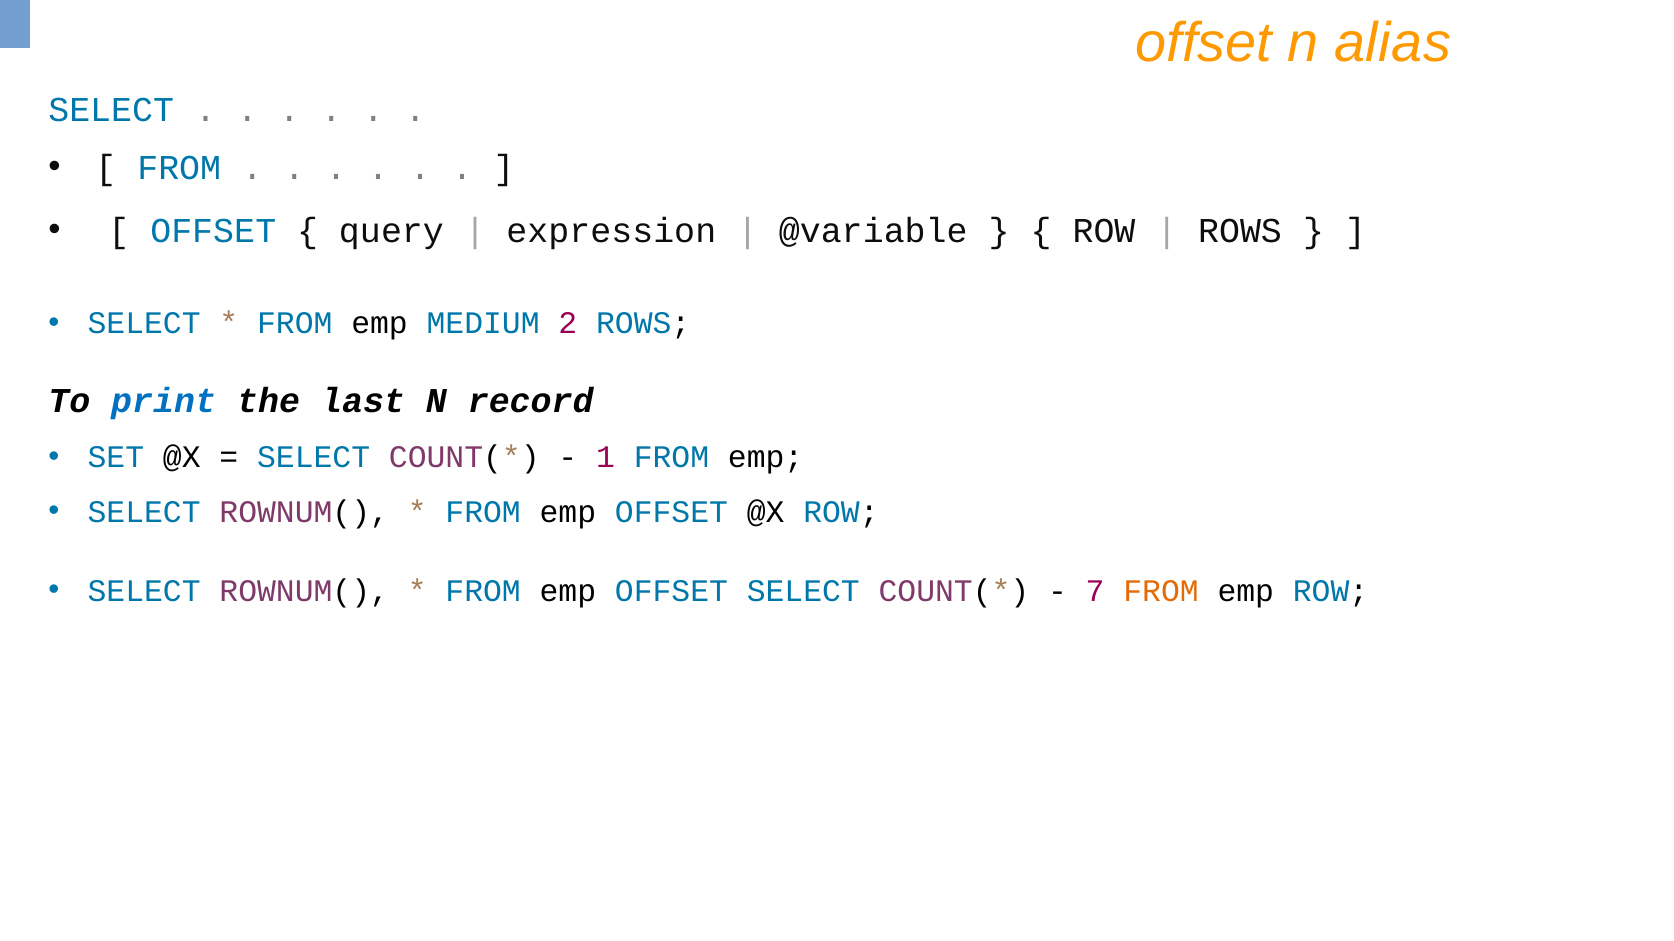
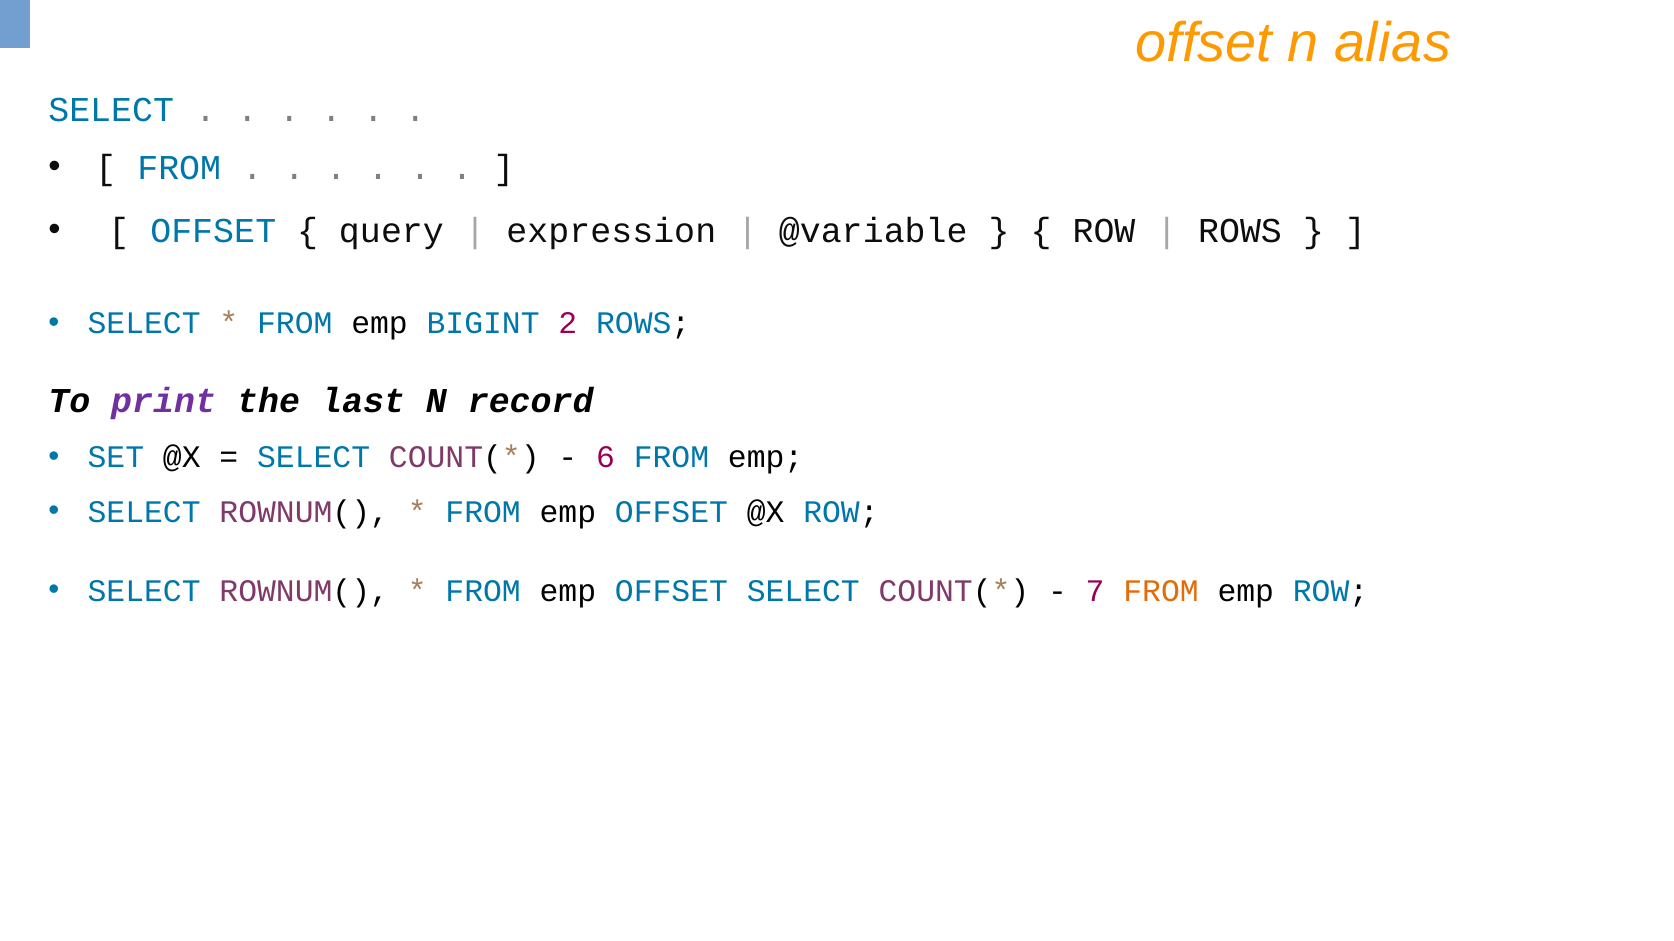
MEDIUM: MEDIUM -> BIGINT
print colour: blue -> purple
1: 1 -> 6
